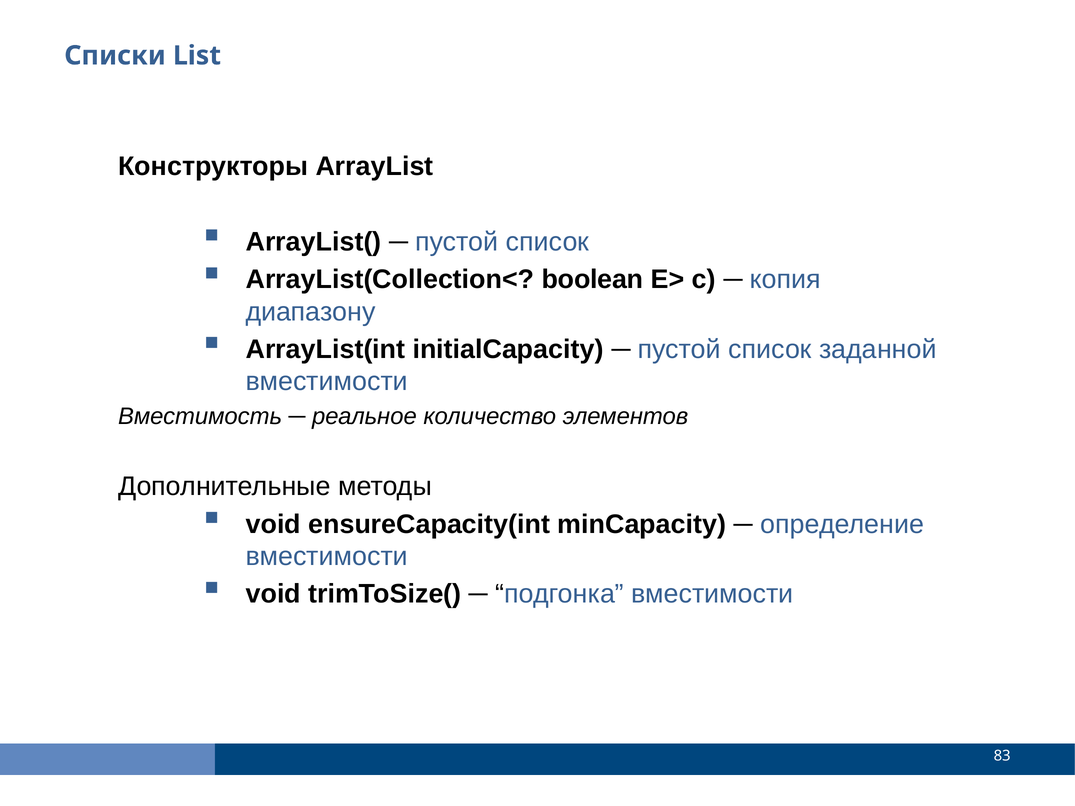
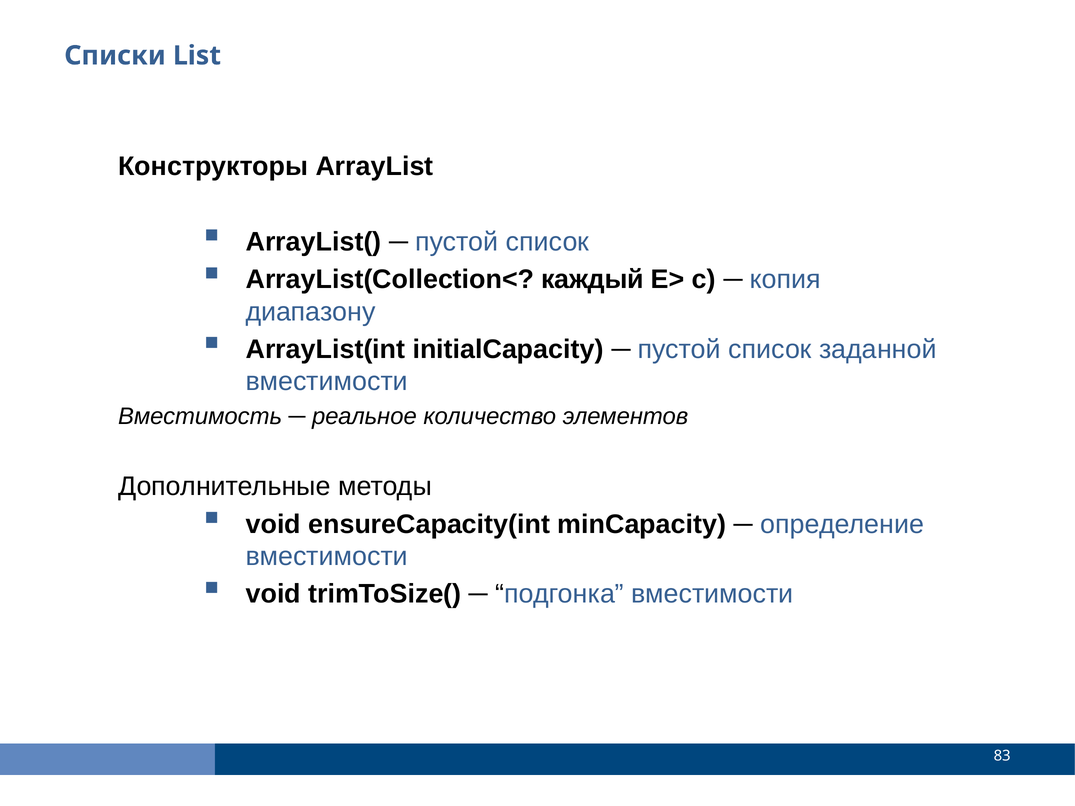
boolean: boolean -> каждый
